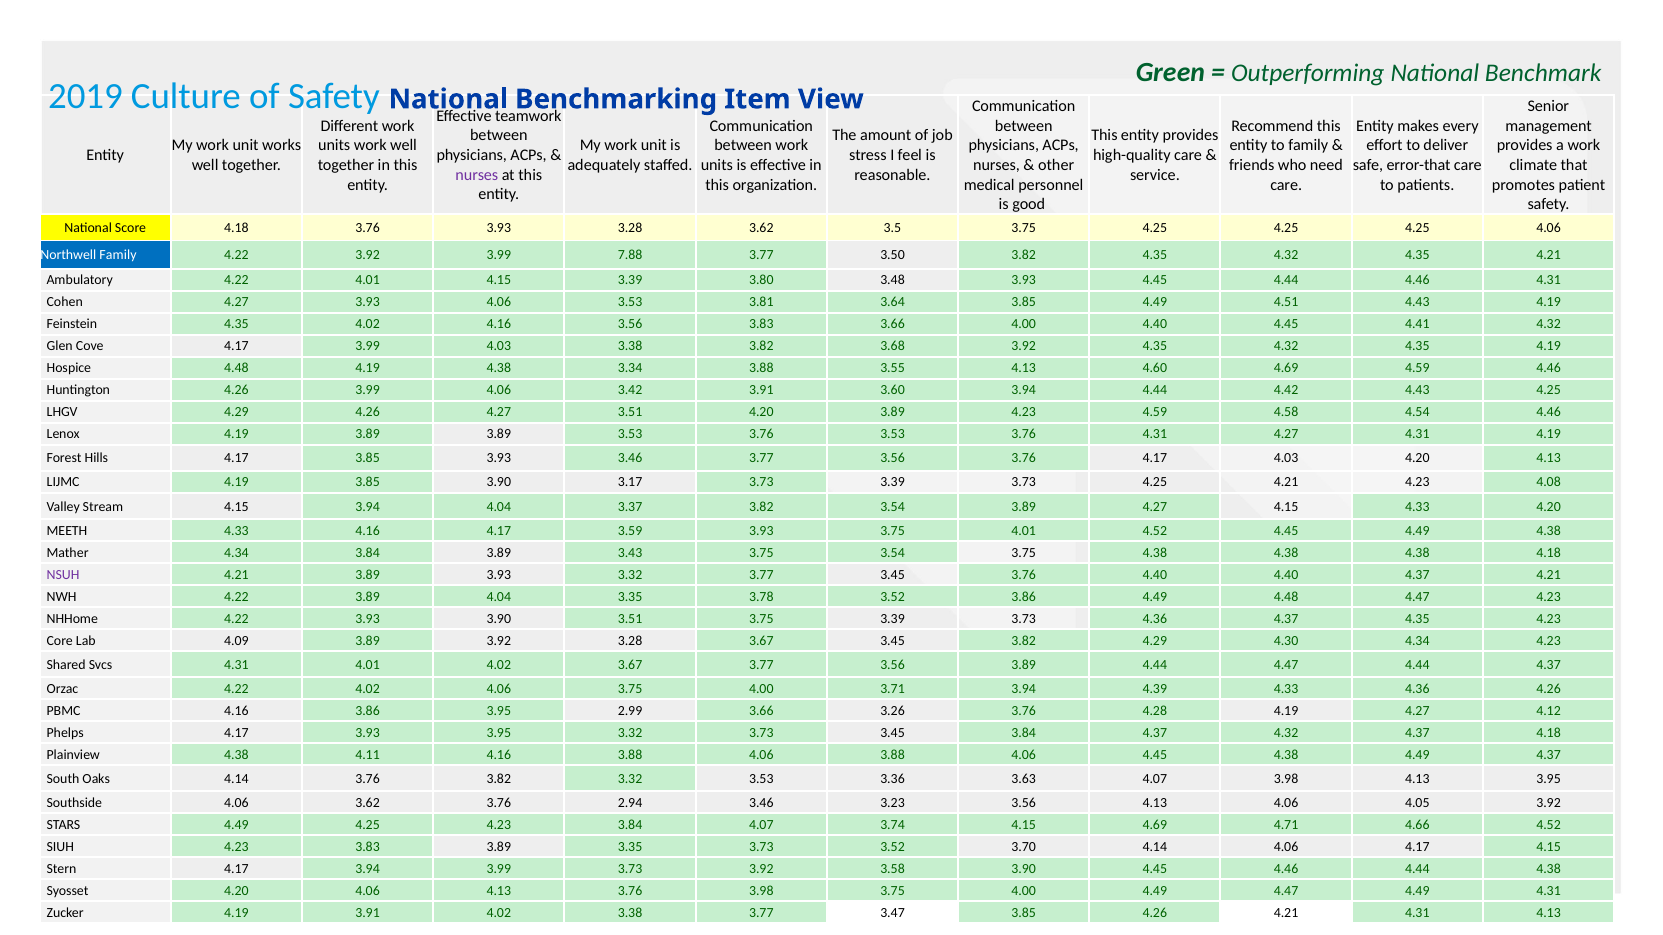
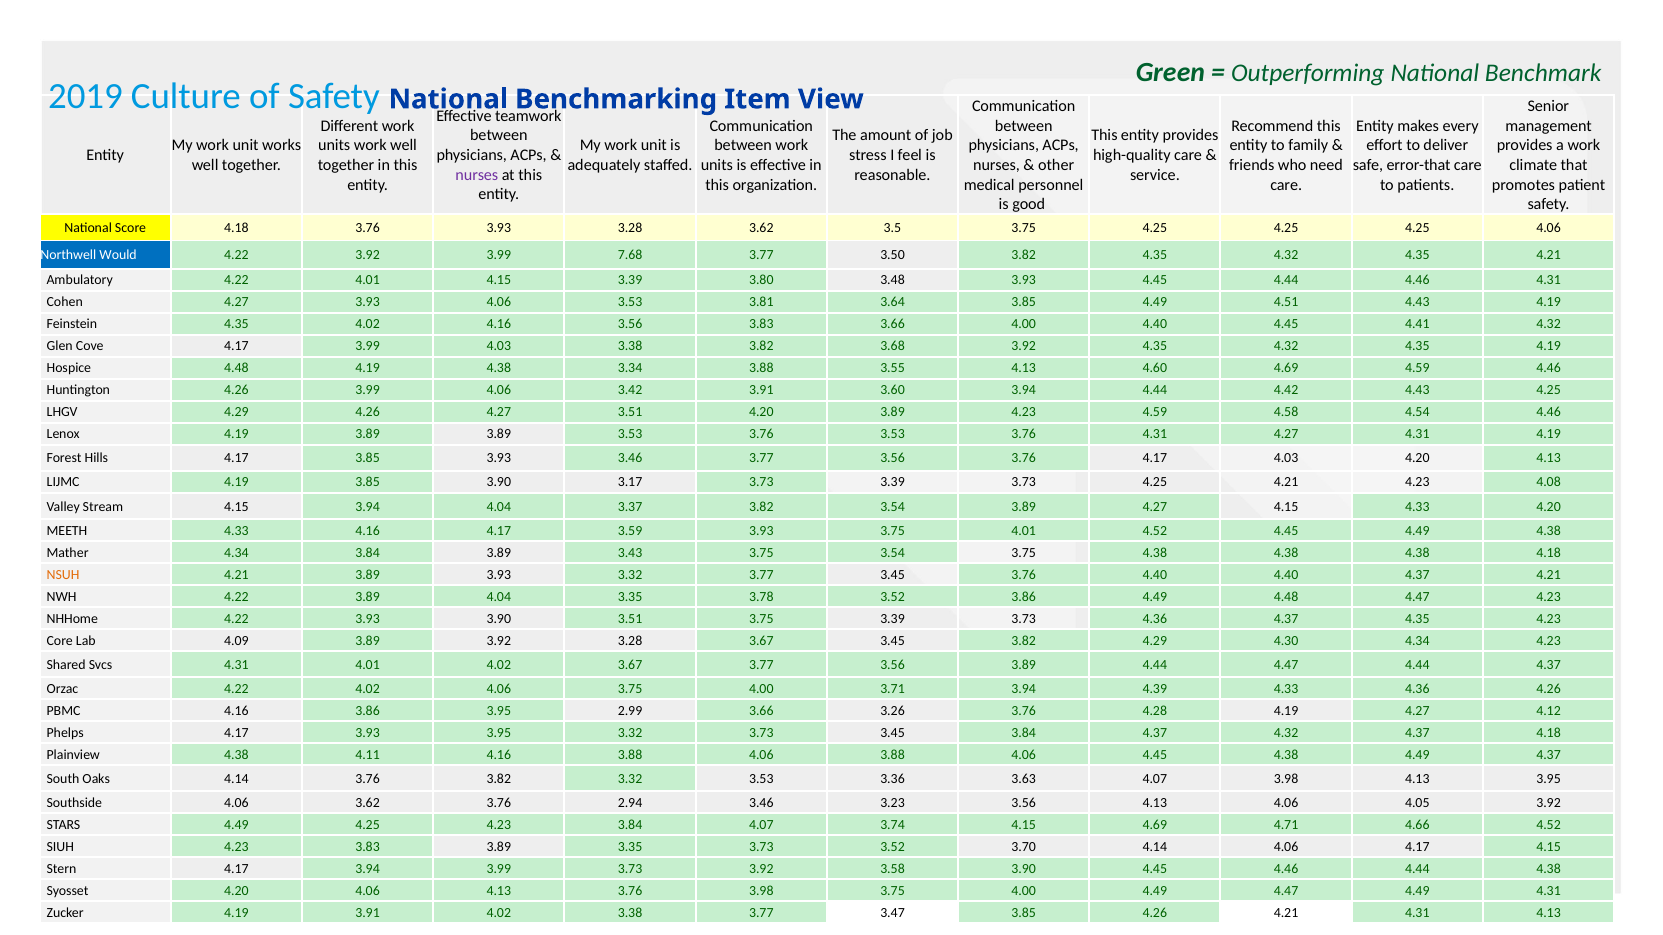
Northwell Family: Family -> Would
7.88: 7.88 -> 7.68
NSUH colour: purple -> orange
